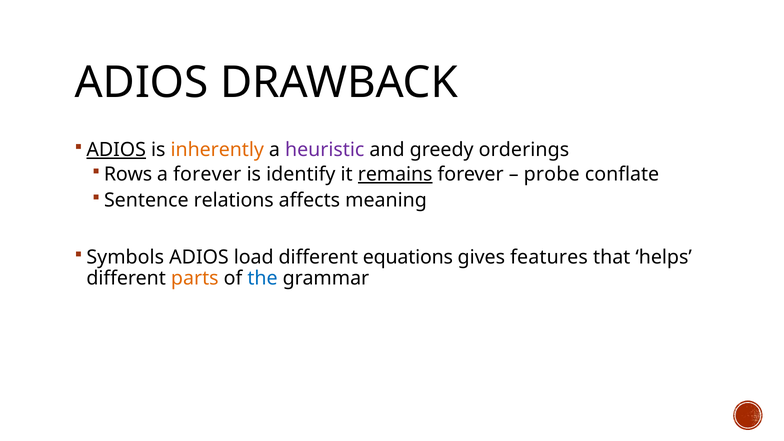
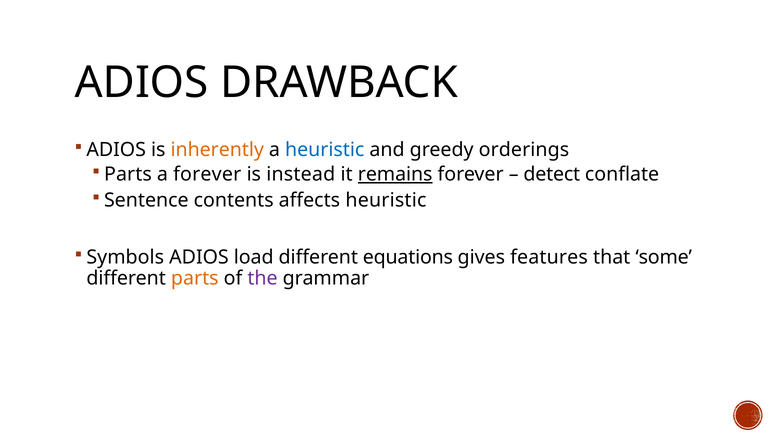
ADIOS at (116, 150) underline: present -> none
heuristic at (325, 150) colour: purple -> blue
Rows at (128, 174): Rows -> Parts
identify: identify -> instead
probe: probe -> detect
relations: relations -> contents
affects meaning: meaning -> heuristic
helps: helps -> some
the colour: blue -> purple
